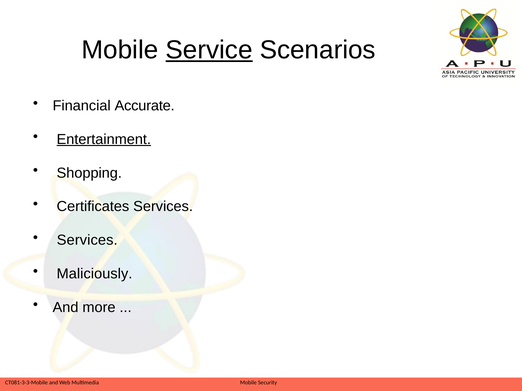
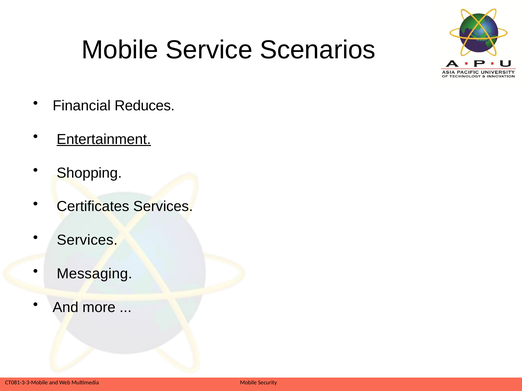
Service underline: present -> none
Accurate: Accurate -> Reduces
Maliciously: Maliciously -> Messaging
